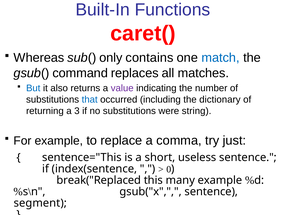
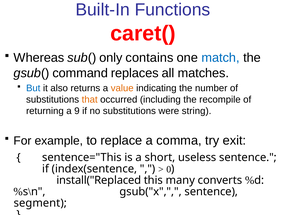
value colour: purple -> orange
that colour: blue -> orange
dictionary: dictionary -> recompile
3: 3 -> 9
just: just -> exit
break("Replaced: break("Replaced -> install("Replaced
many example: example -> converts
